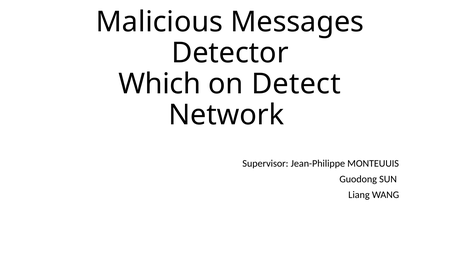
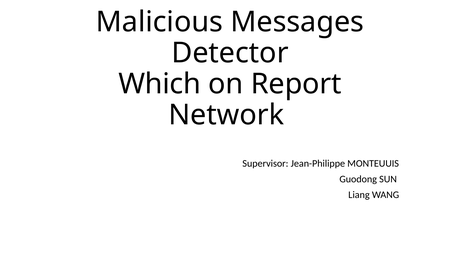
Detect: Detect -> Report
